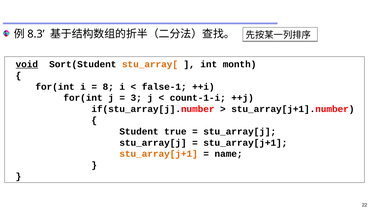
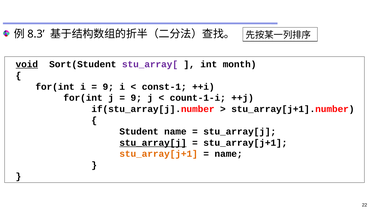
stu_array[ colour: orange -> purple
8 at (108, 87): 8 -> 9
false-1: false-1 -> const-1
3 at (136, 98): 3 -> 9
Student true: true -> name
stu_array[j at (153, 143) underline: none -> present
